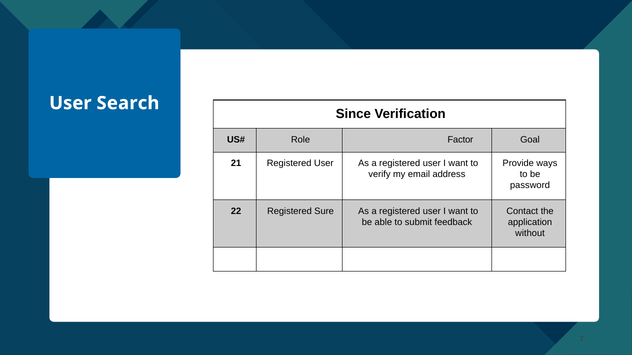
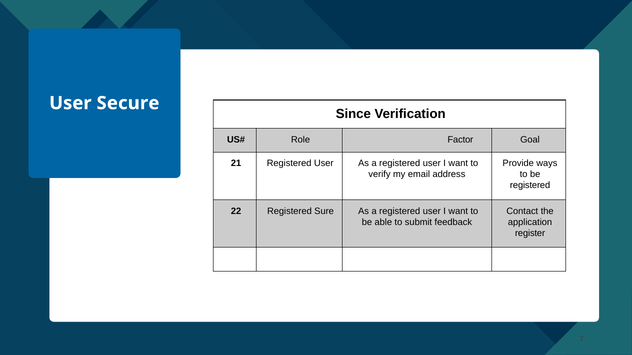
Search: Search -> Secure
password at (530, 186): password -> registered
without: without -> register
